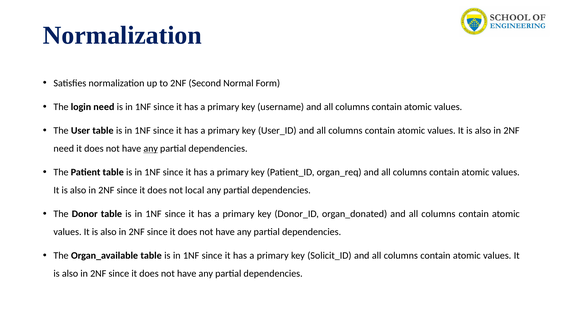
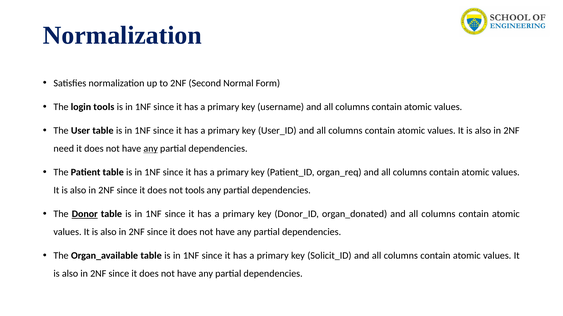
login need: need -> tools
not local: local -> tools
Donor underline: none -> present
